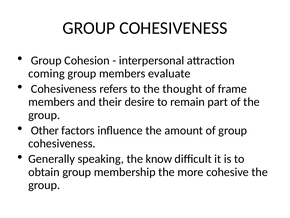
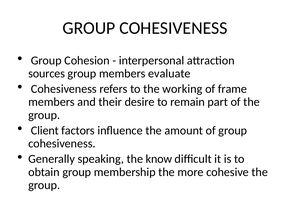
coming: coming -> sources
thought: thought -> working
Other: Other -> Client
